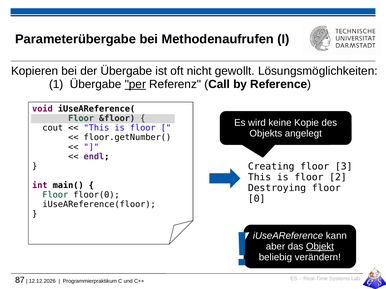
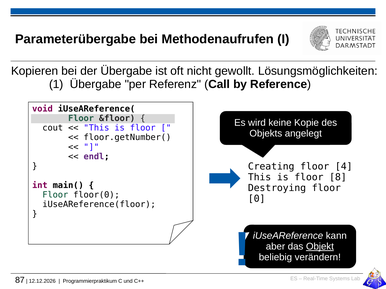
per underline: present -> none
3: 3 -> 4
2: 2 -> 8
